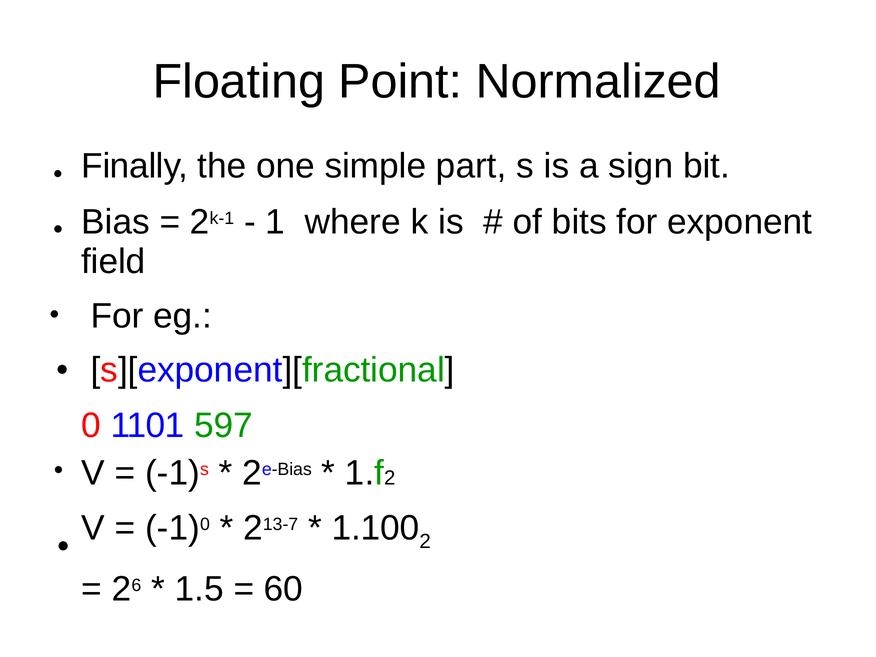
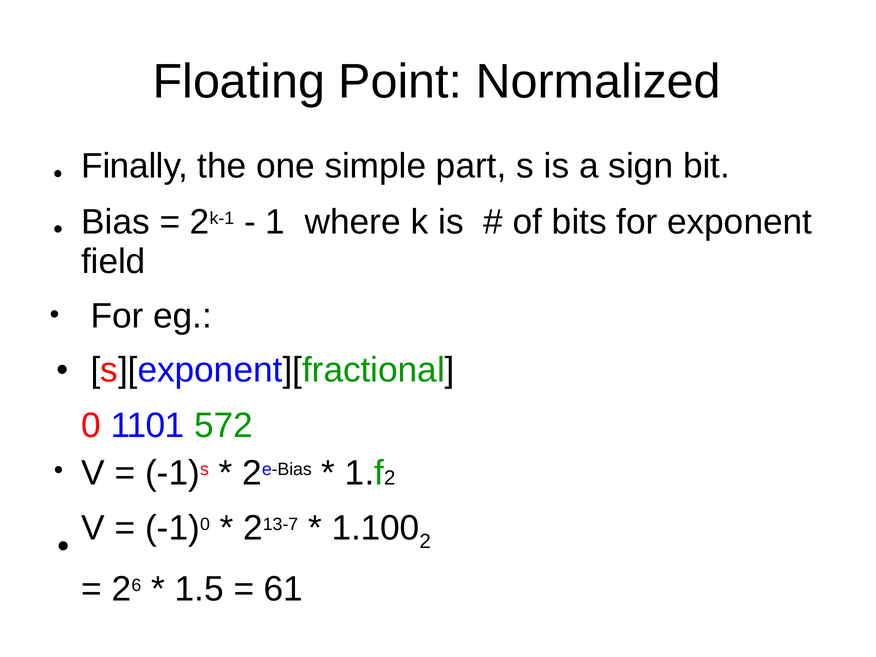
597: 597 -> 572
60: 60 -> 61
